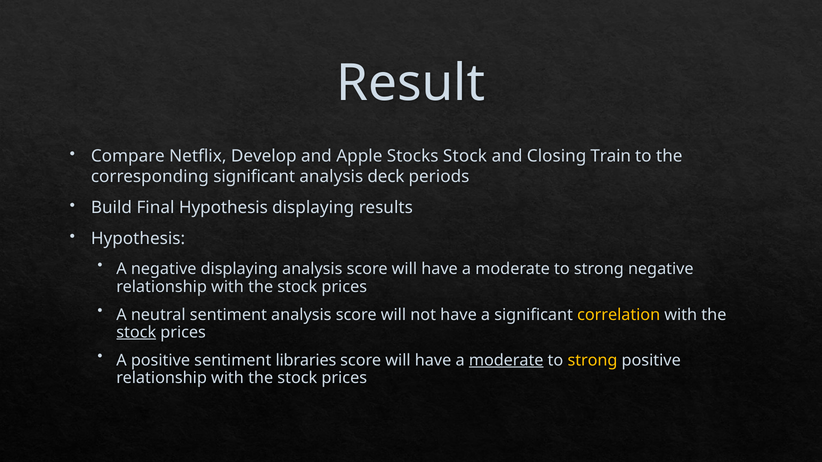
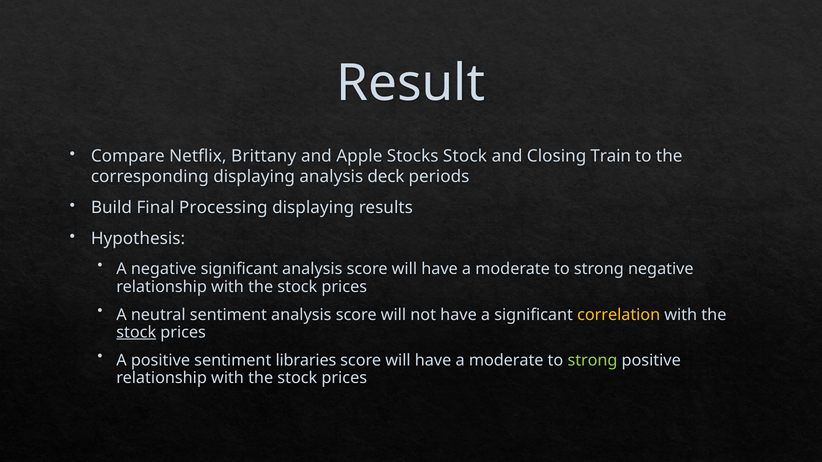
Develop: Develop -> Brittany
corresponding significant: significant -> displaying
Final Hypothesis: Hypothesis -> Processing
negative displaying: displaying -> significant
moderate at (506, 361) underline: present -> none
strong at (593, 361) colour: yellow -> light green
